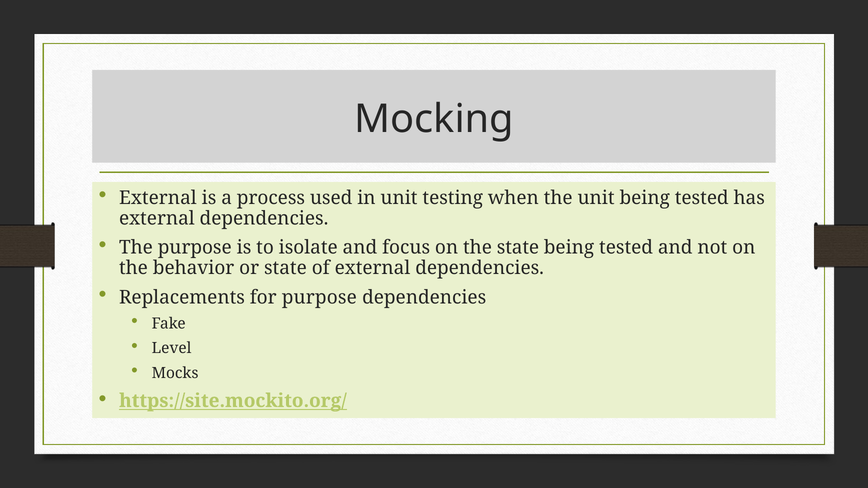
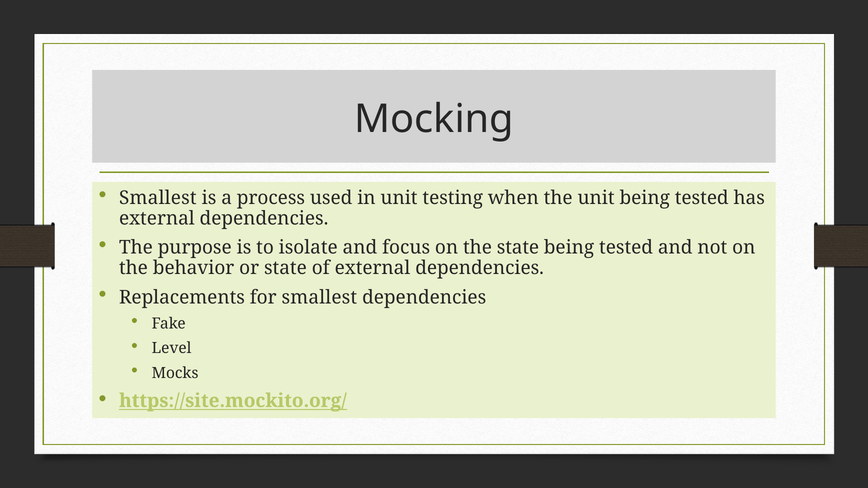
External at (158, 198): External -> Smallest
for purpose: purpose -> smallest
